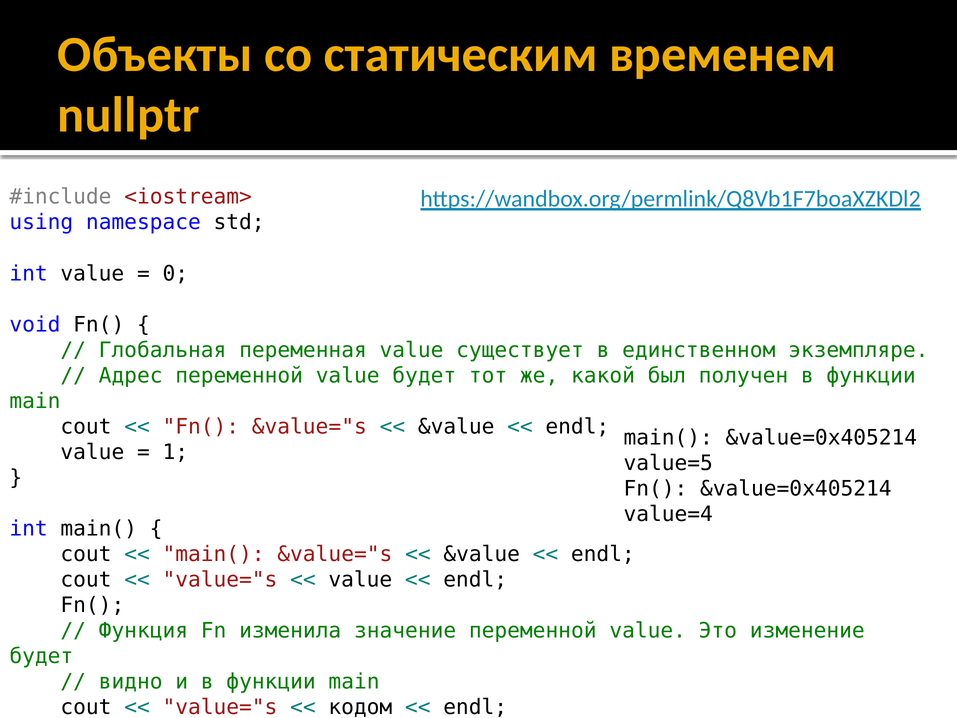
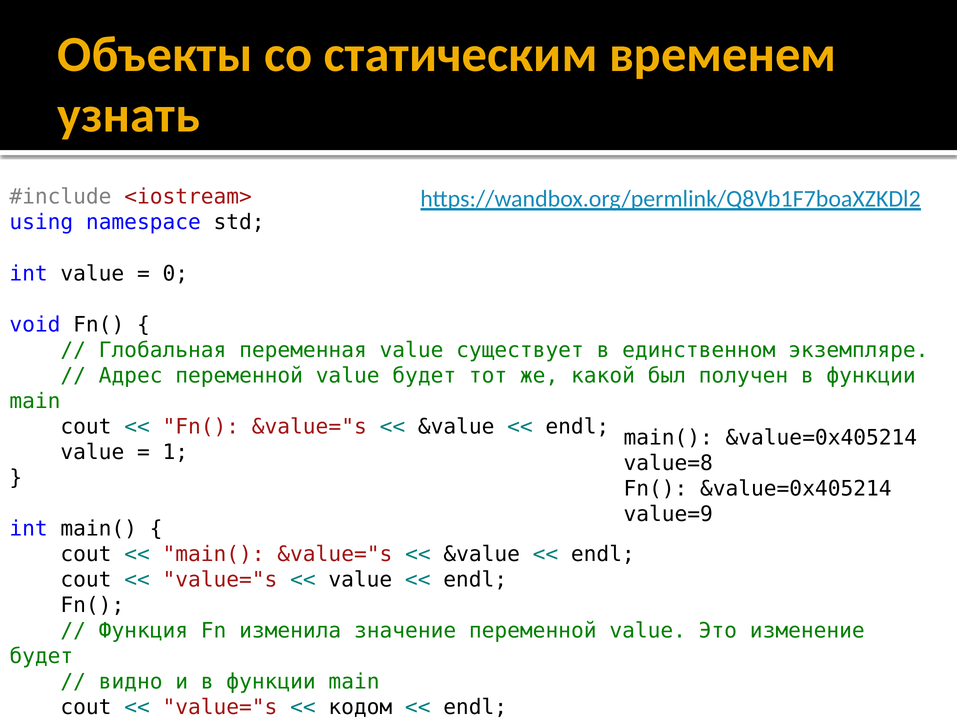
nullptr: nullptr -> узнать
value=5: value=5 -> value=8
value=4: value=4 -> value=9
